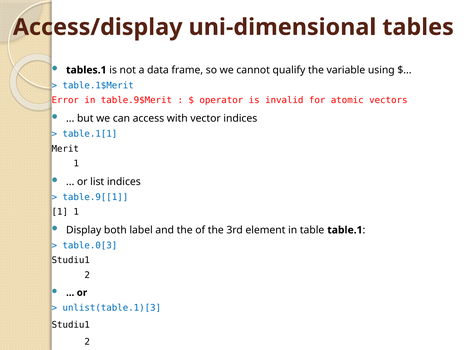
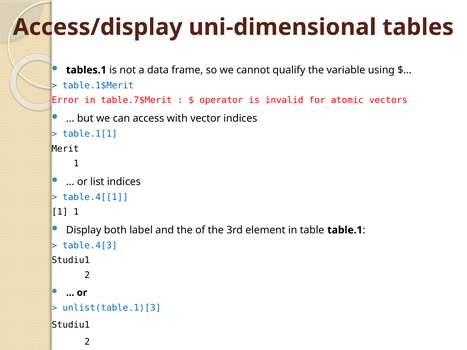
table.9$Merit: table.9$Merit -> table.7$Merit
table.9[[1: table.9[[1 -> table.4[[1
table.0[3: table.0[3 -> table.4[3
